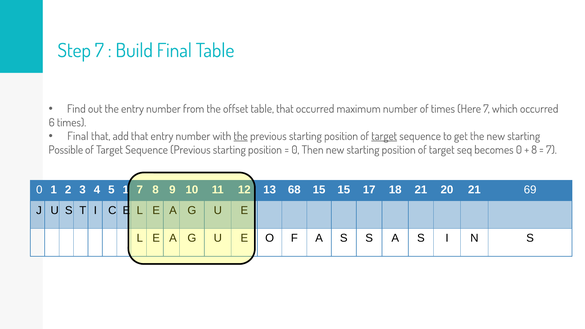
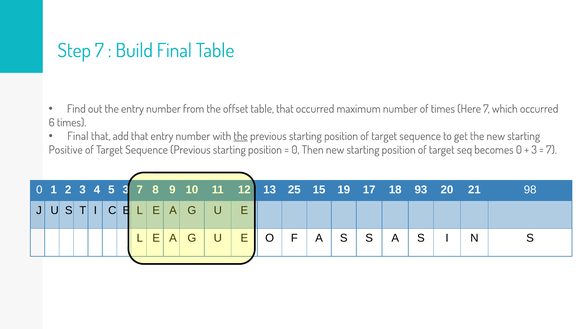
target at (384, 136) underline: present -> none
Possible: Possible -> Positive
8 at (534, 150): 8 -> 3
5 1: 1 -> 3
68: 68 -> 25
15 15: 15 -> 19
18 21: 21 -> 93
69: 69 -> 98
